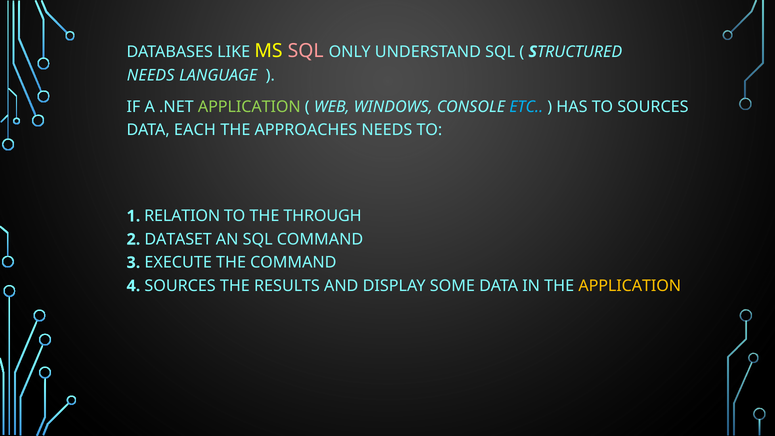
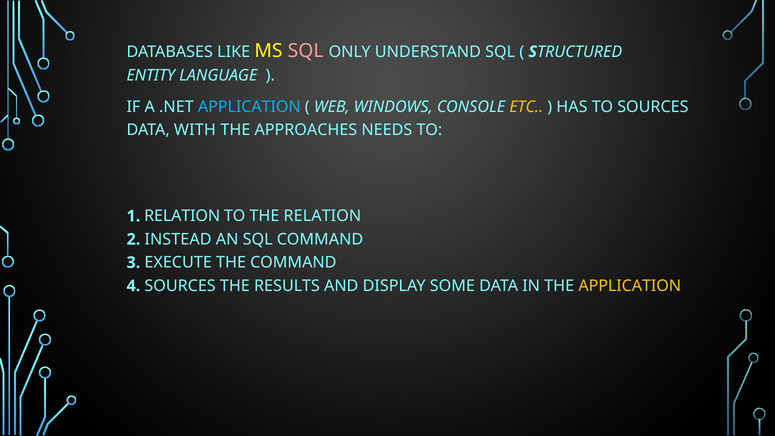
NEEDS at (151, 76): NEEDS -> ENTITY
APPLICATION at (249, 107) colour: light green -> light blue
ETC colour: light blue -> yellow
EACH: EACH -> WITH
THE THROUGH: THROUGH -> RELATION
DATASET: DATASET -> INSTEAD
